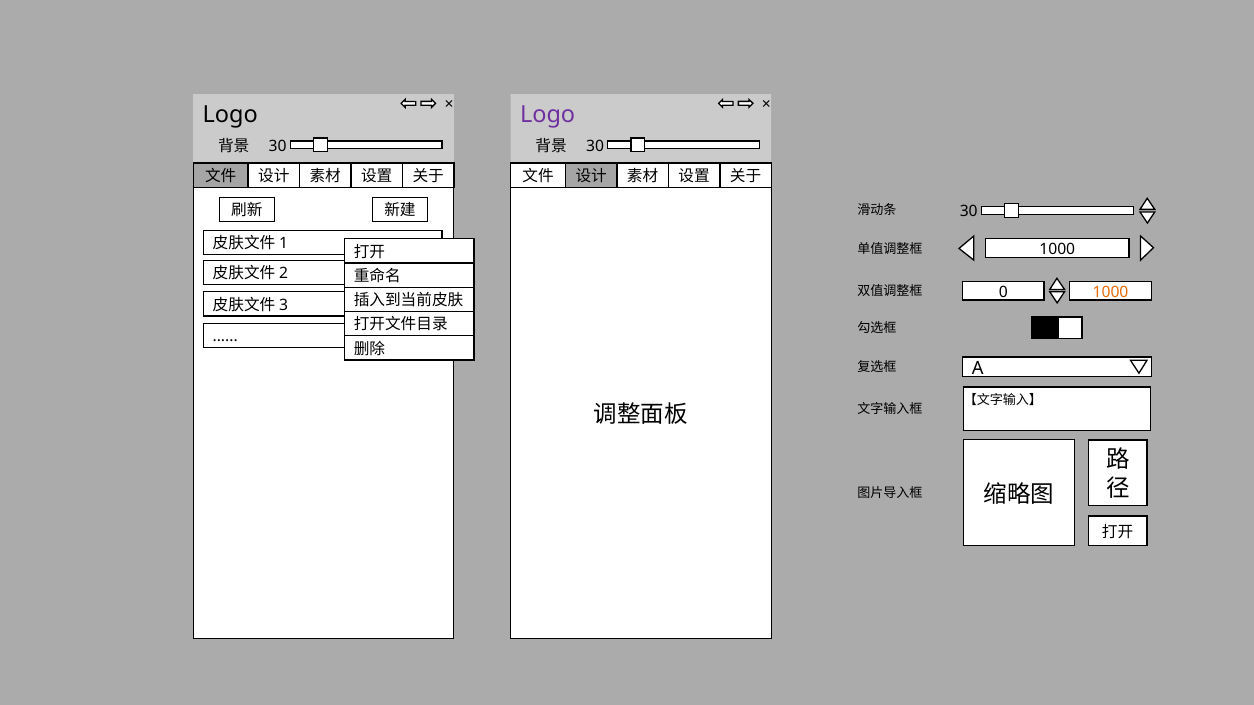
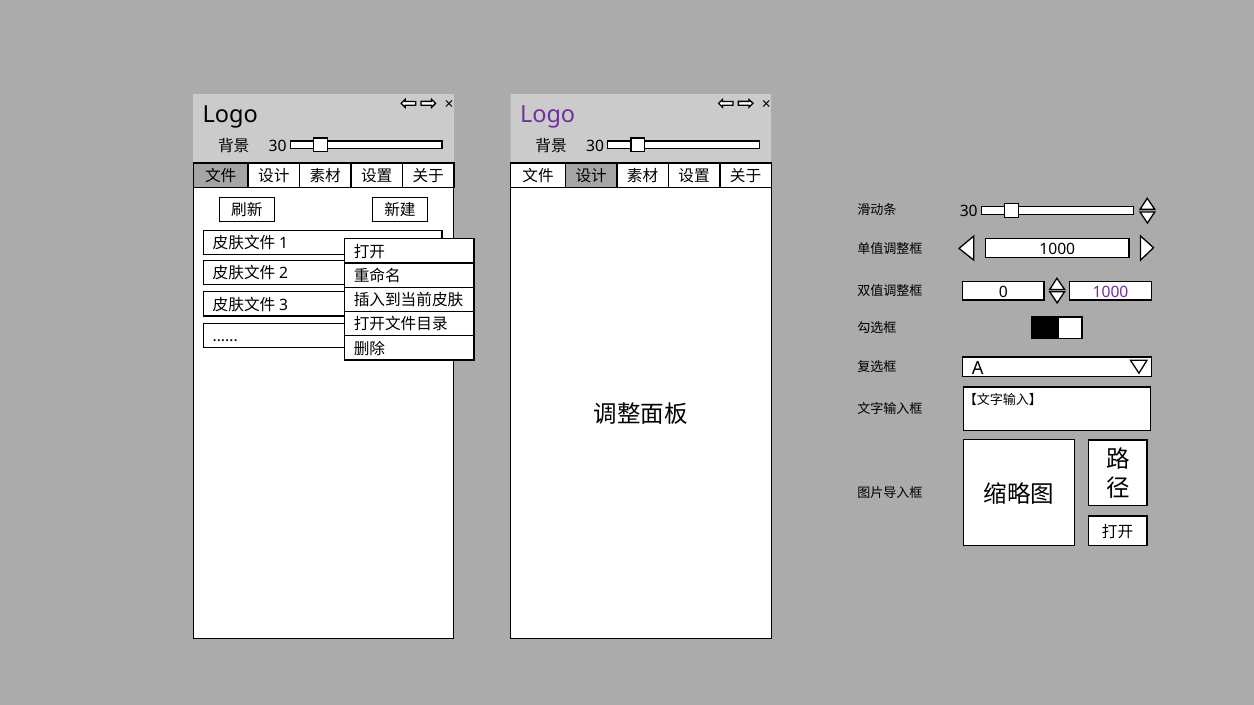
1000 at (1111, 292) colour: orange -> purple
